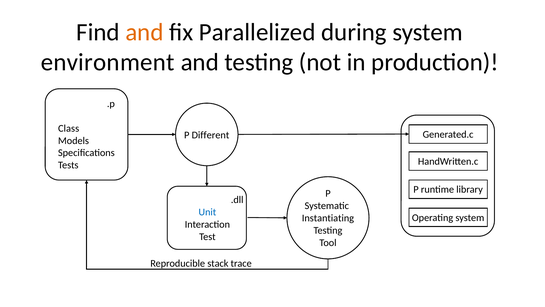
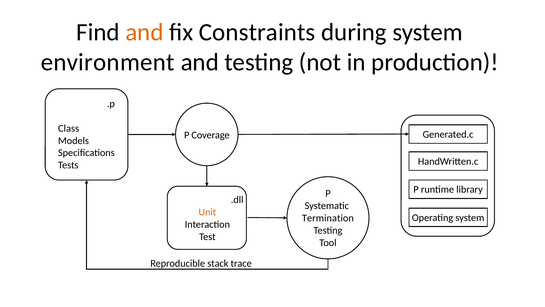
Parallelized: Parallelized -> Constraints
Different: Different -> Coverage
Unit colour: blue -> orange
Instantiating: Instantiating -> Termination
